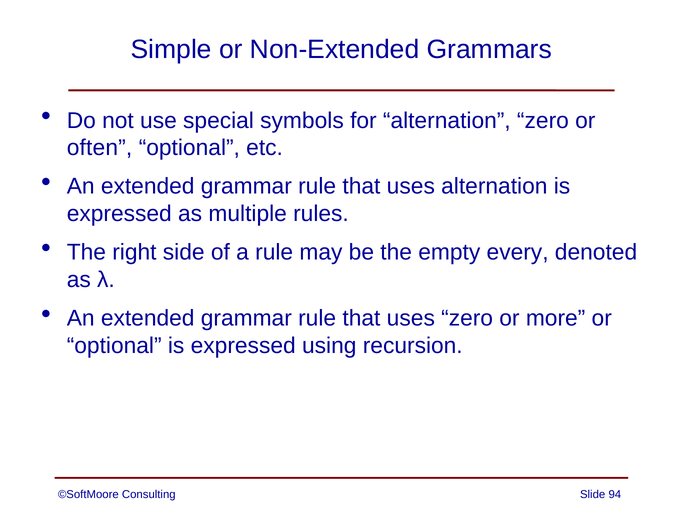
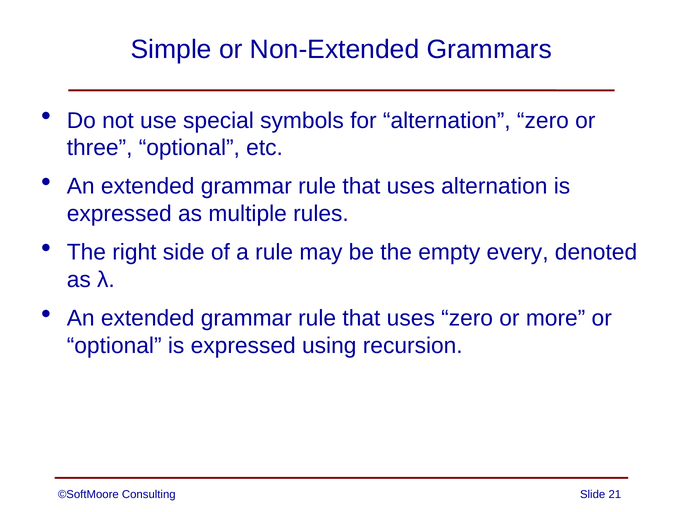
often: often -> three
94: 94 -> 21
